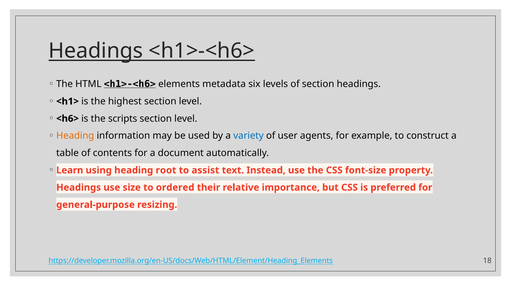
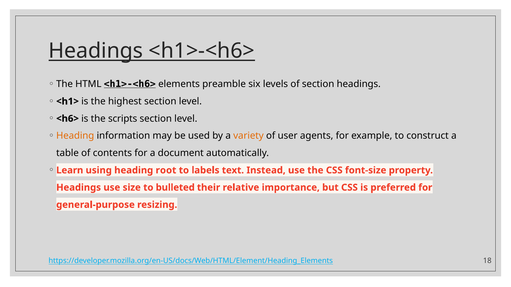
metadata: metadata -> preamble
variety colour: blue -> orange
assist: assist -> labels
ordered: ordered -> bulleted
